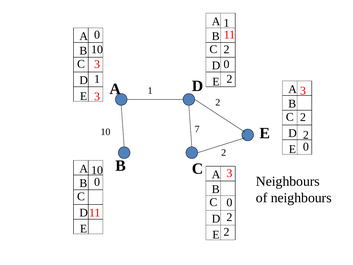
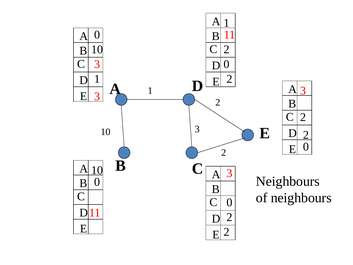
10 7: 7 -> 3
